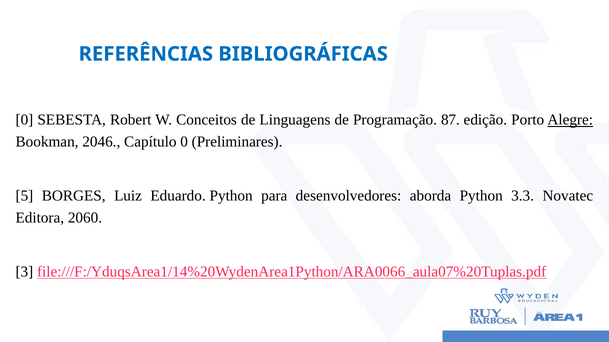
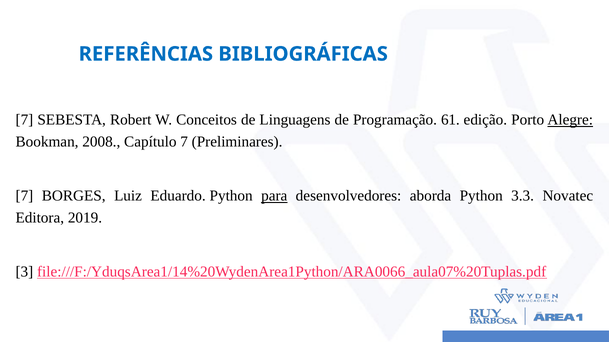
0 at (24, 120): 0 -> 7
87: 87 -> 61
2046: 2046 -> 2008
Capítulo 0: 0 -> 7
5 at (24, 196): 5 -> 7
para underline: none -> present
2060: 2060 -> 2019
